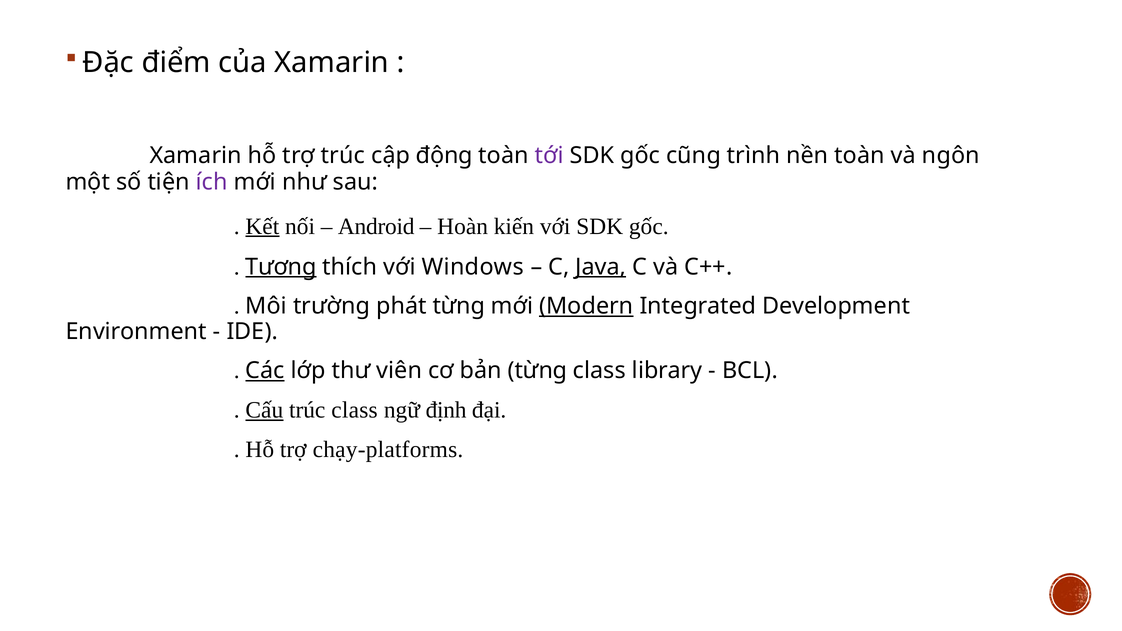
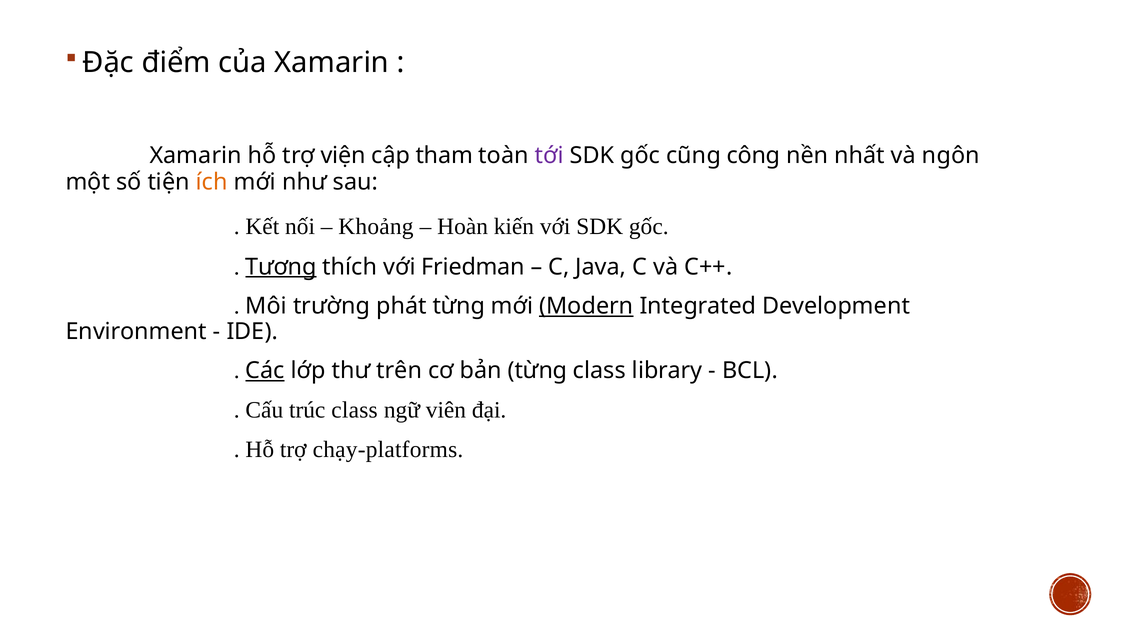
trợ trúc: trúc -> viện
động: động -> tham
trình: trình -> công
nền toàn: toàn -> nhất
ích colour: purple -> orange
Kết underline: present -> none
Android: Android -> Khoảng
Windows: Windows -> Friedman
Java underline: present -> none
viên: viên -> trên
Cấu underline: present -> none
định: định -> viên
